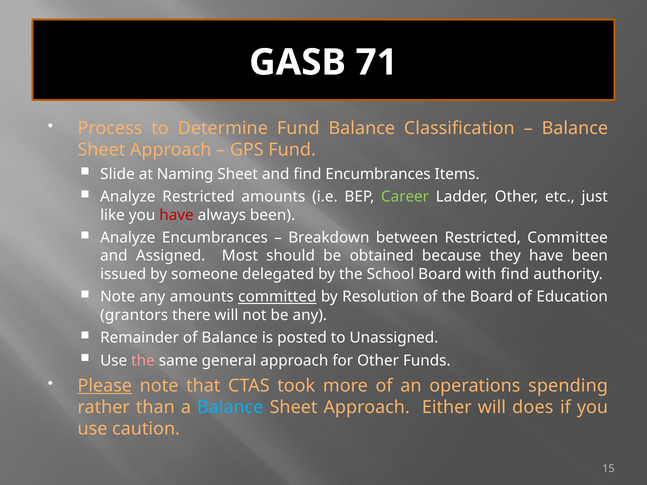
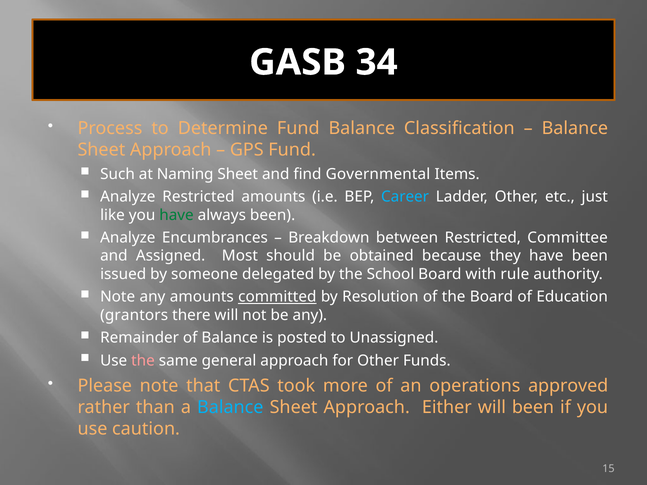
71: 71 -> 34
Slide: Slide -> Such
find Encumbrances: Encumbrances -> Governmental
Career colour: light green -> light blue
have at (177, 215) colour: red -> green
with find: find -> rule
Please underline: present -> none
spending: spending -> approved
will does: does -> been
